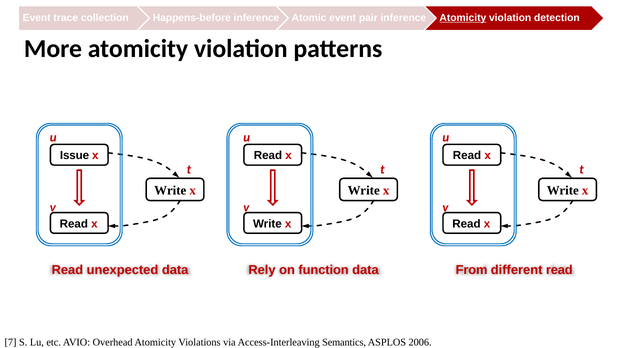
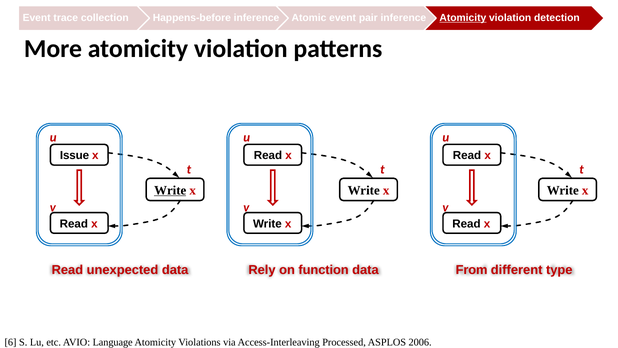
Write at (170, 190) underline: none -> present
different read: read -> type
7: 7 -> 6
Overhead: Overhead -> Language
Semantics: Semantics -> Processed
